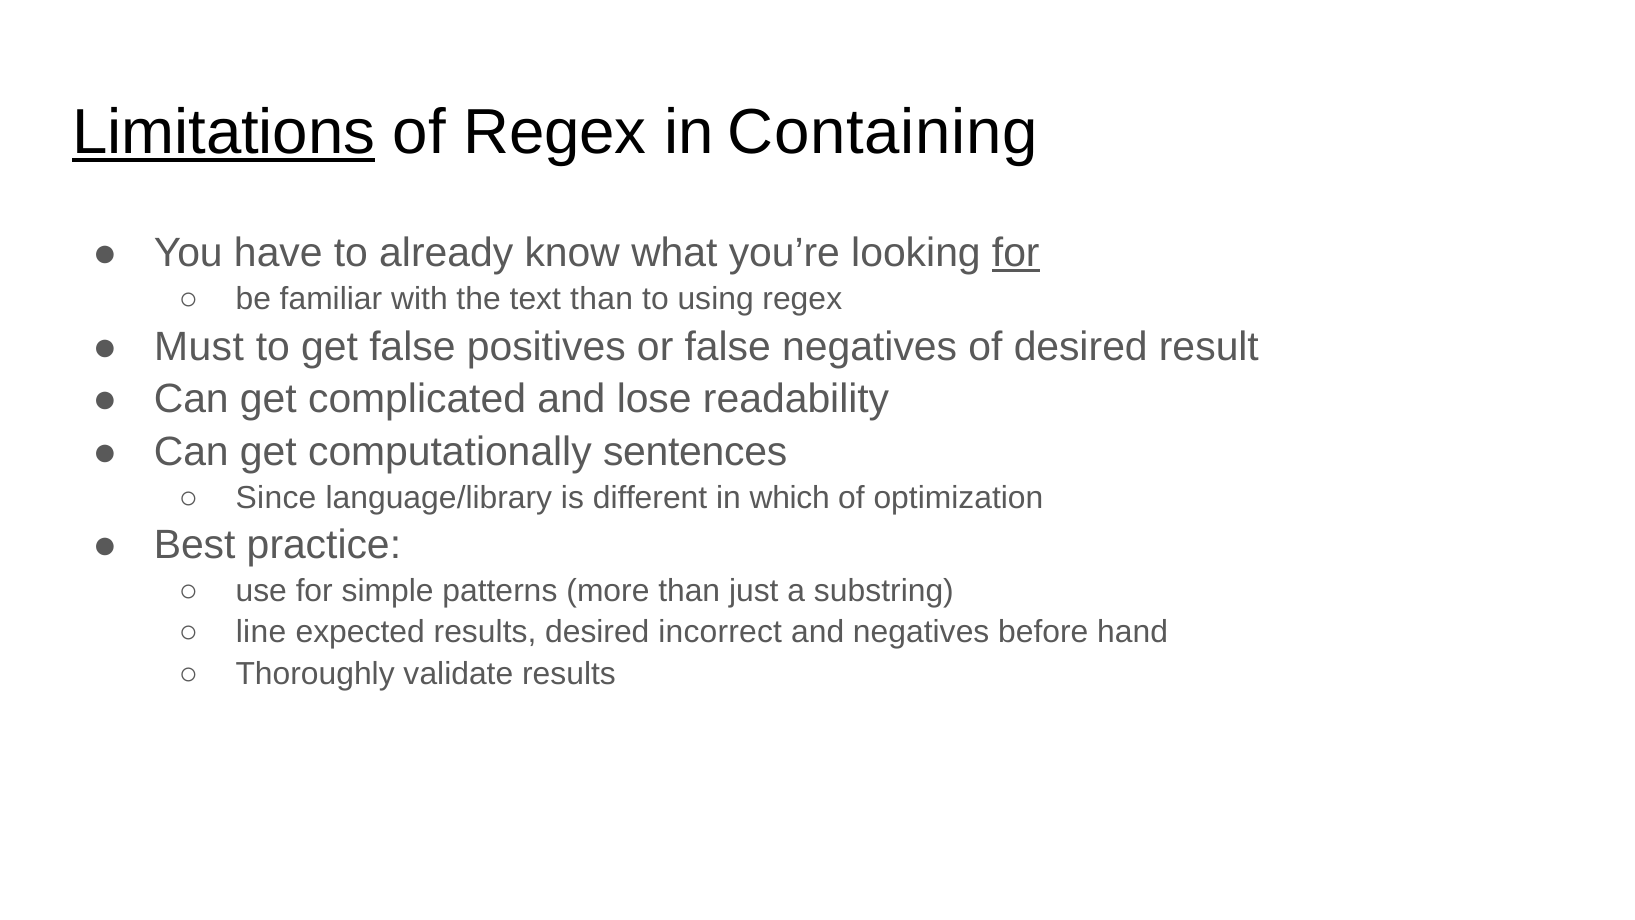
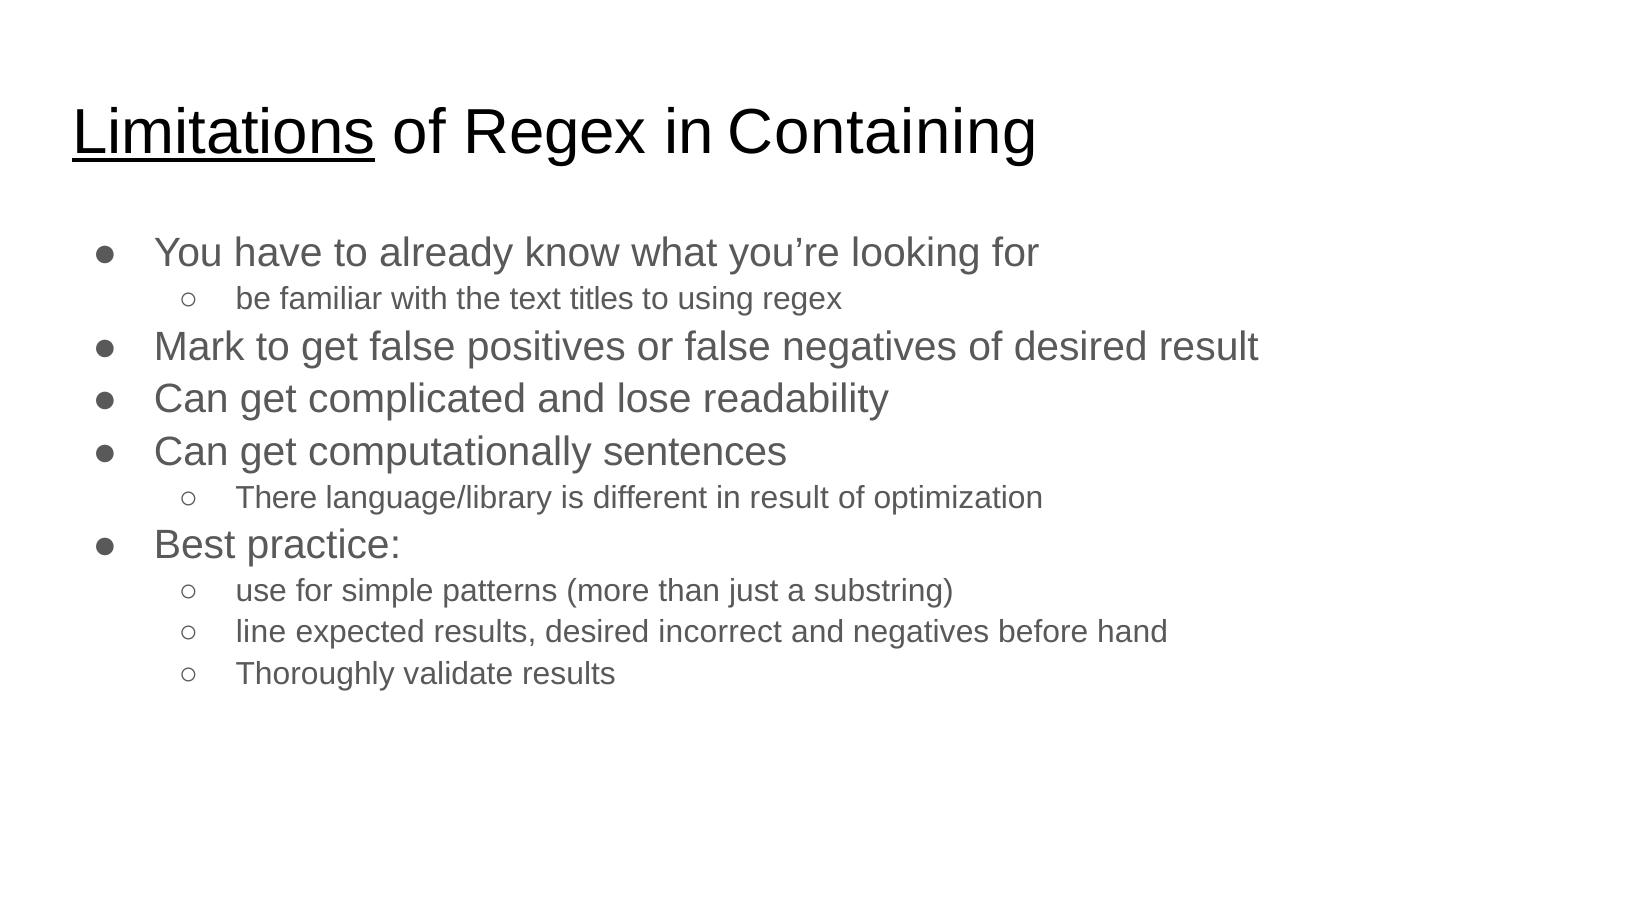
for at (1016, 253) underline: present -> none
text than: than -> titles
Must: Must -> Mark
Since: Since -> There
in which: which -> result
